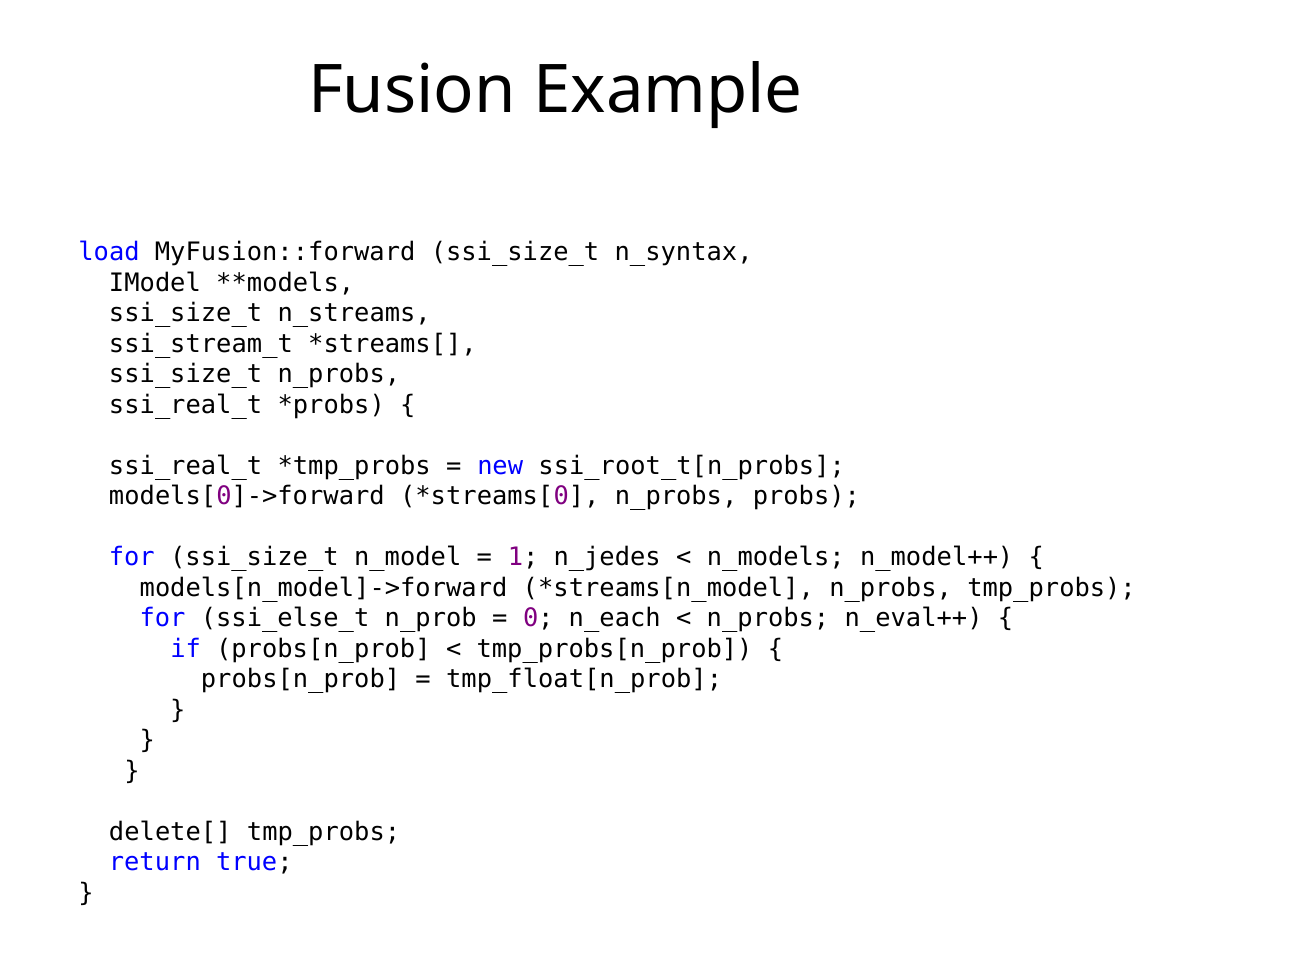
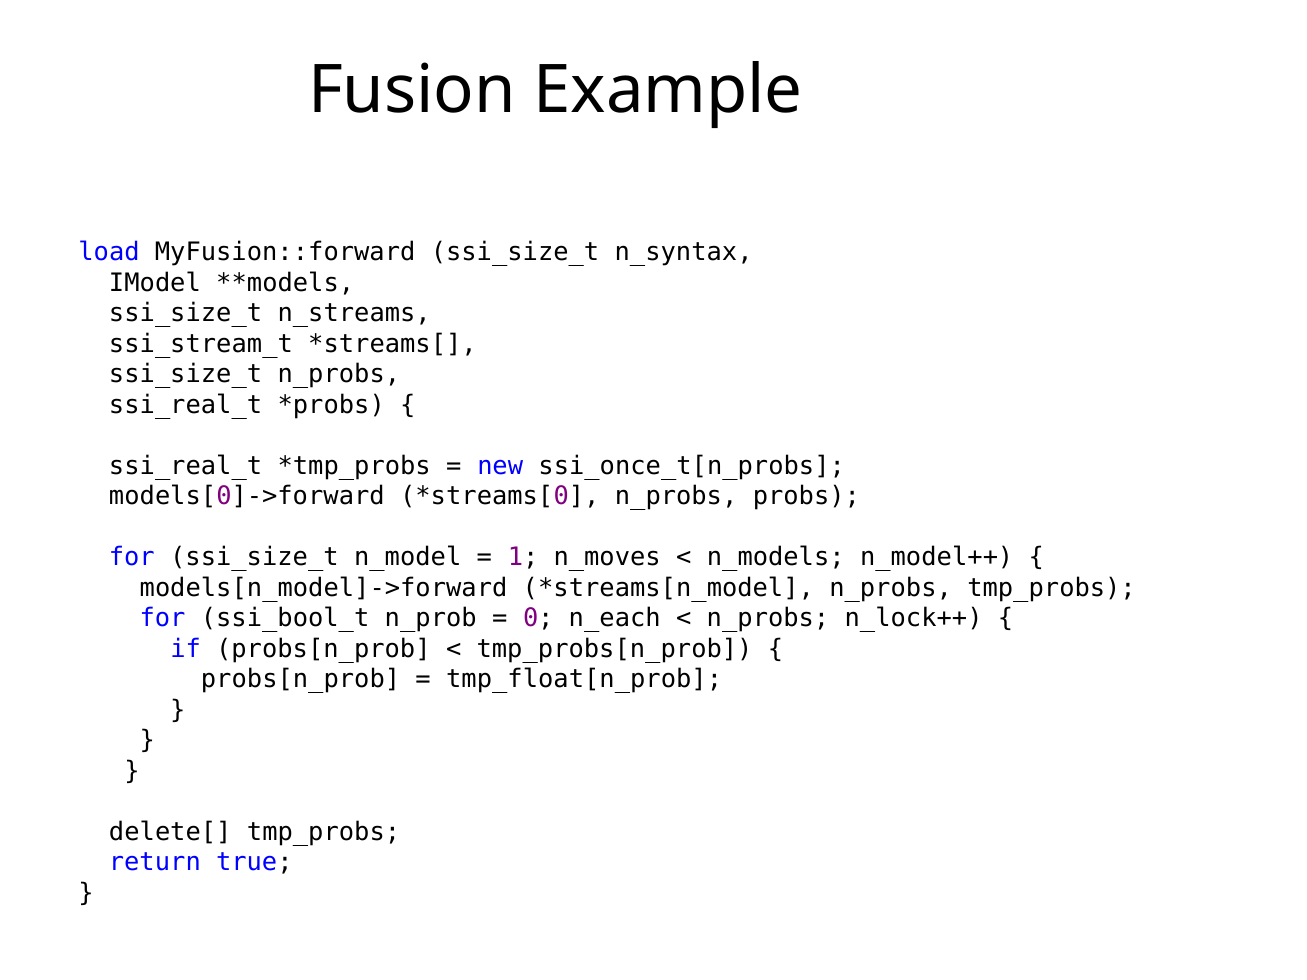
ssi_root_t[n_probs: ssi_root_t[n_probs -> ssi_once_t[n_probs
n_jedes: n_jedes -> n_moves
ssi_else_t: ssi_else_t -> ssi_bool_t
n_eval++: n_eval++ -> n_lock++
